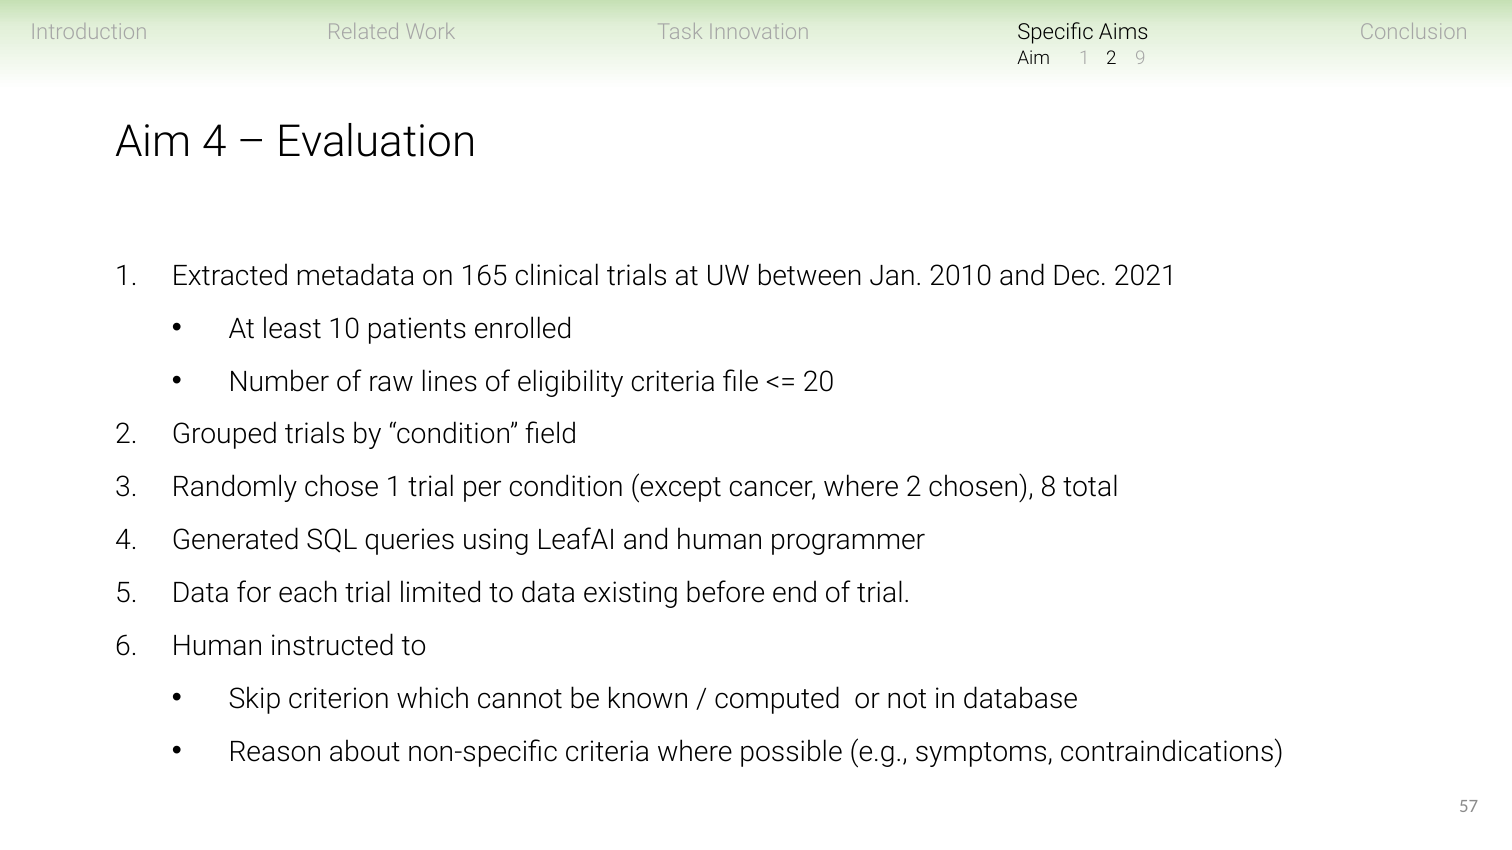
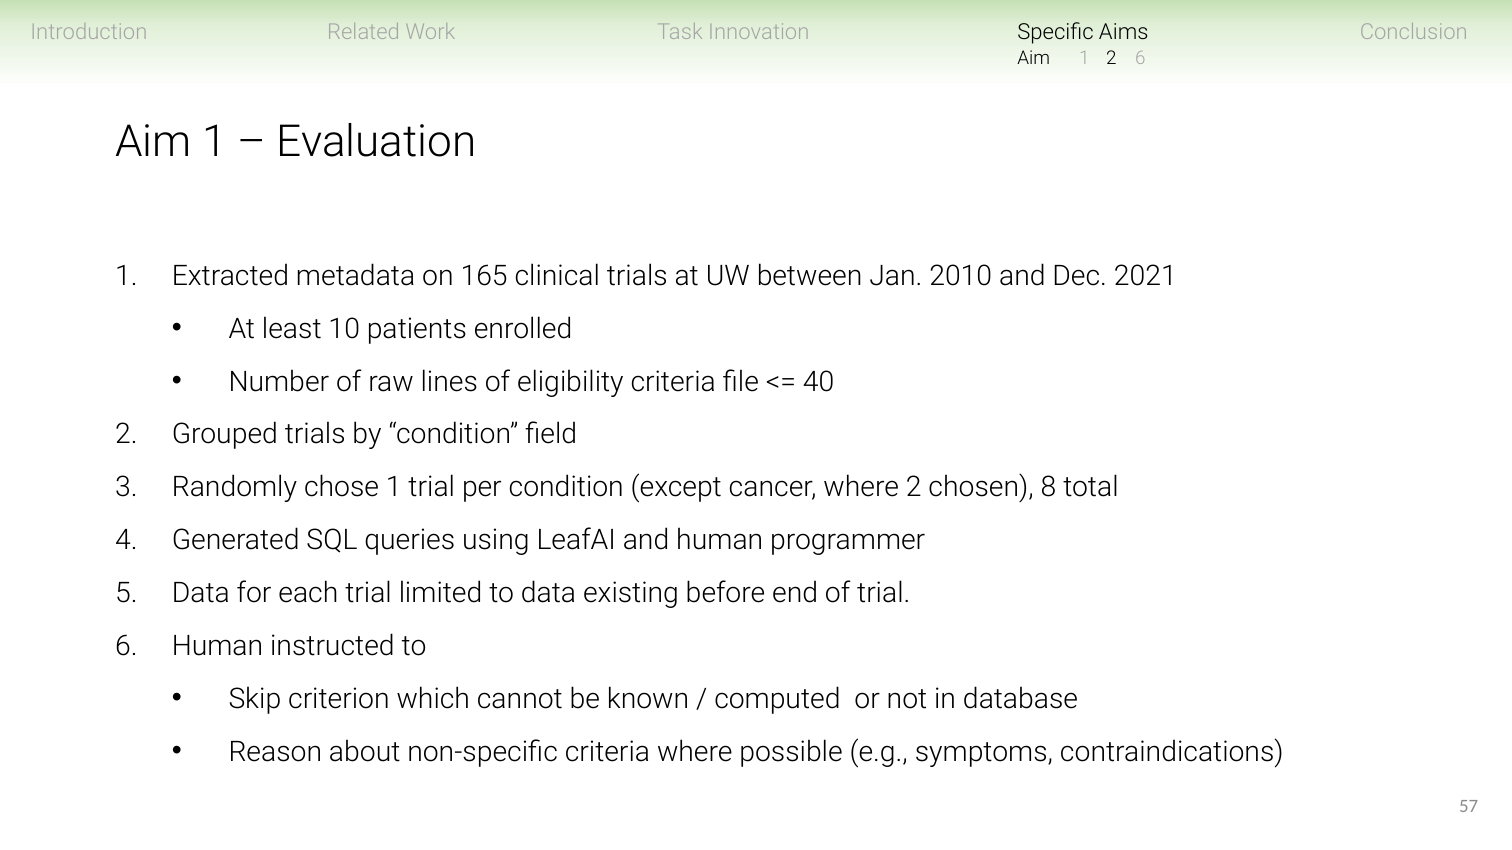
2 9: 9 -> 6
4 at (214, 142): 4 -> 1
20: 20 -> 40
